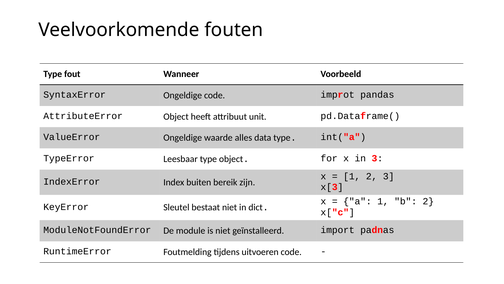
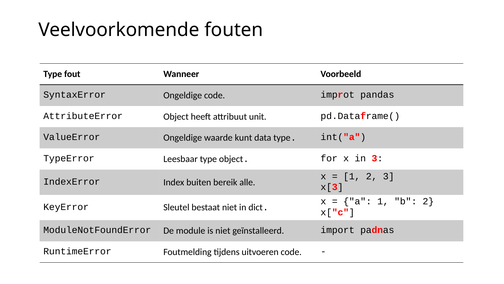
alles: alles -> kunt
zijn: zijn -> alle
